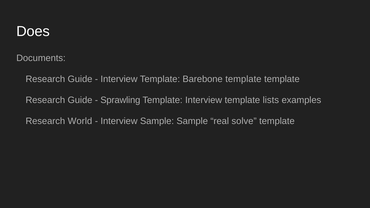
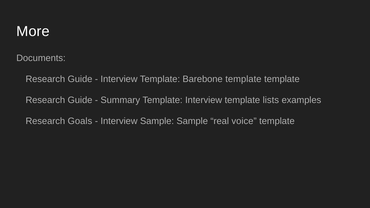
Does: Does -> More
Sprawling: Sprawling -> Summary
World: World -> Goals
solve: solve -> voice
